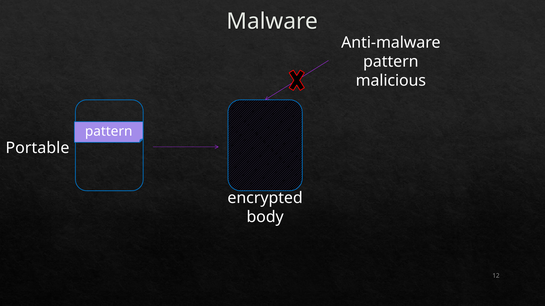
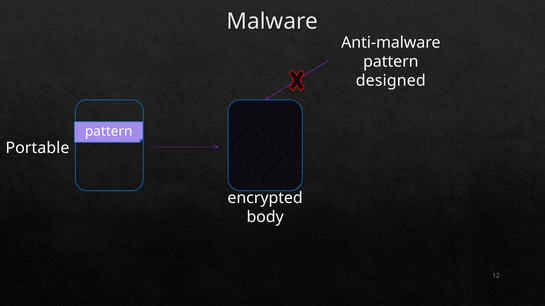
malicious: malicious -> designed
